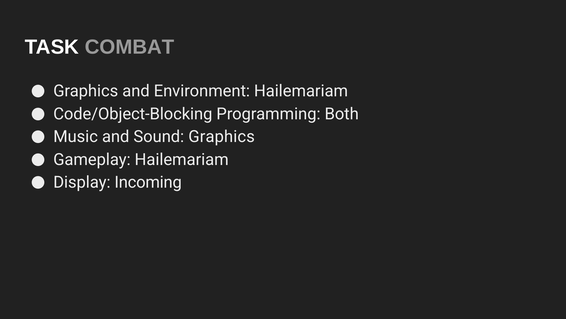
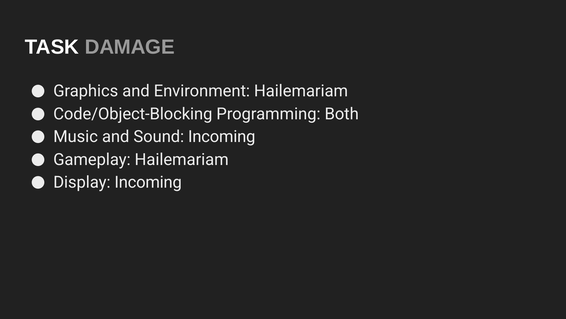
COMBAT: COMBAT -> DAMAGE
Sound Graphics: Graphics -> Incoming
